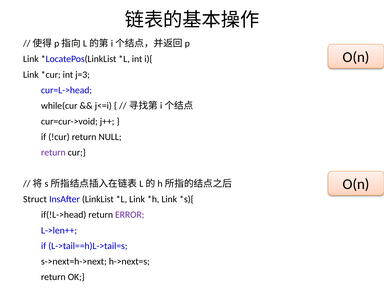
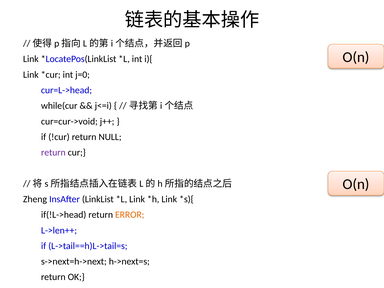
j=3: j=3 -> j=0
Struct: Struct -> Zheng
ERROR colour: purple -> orange
